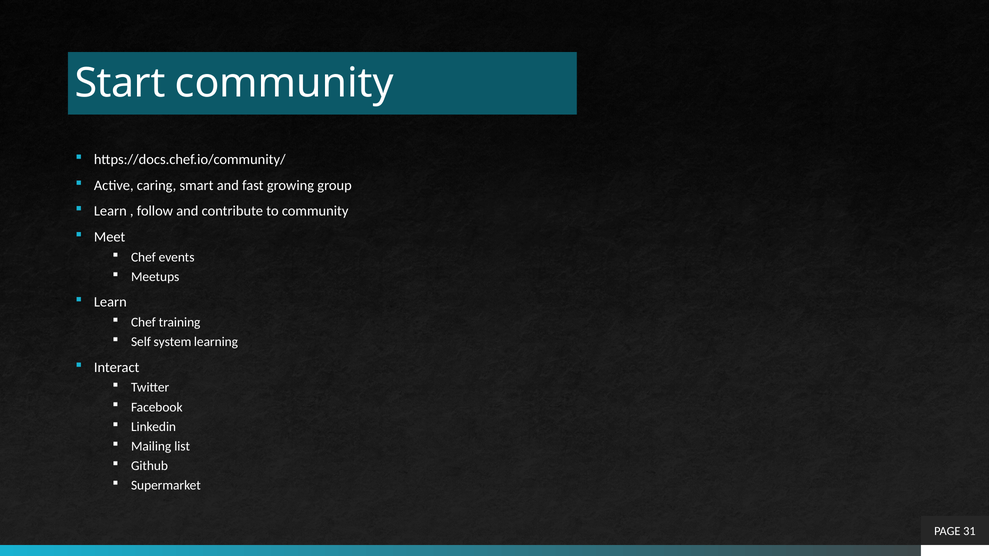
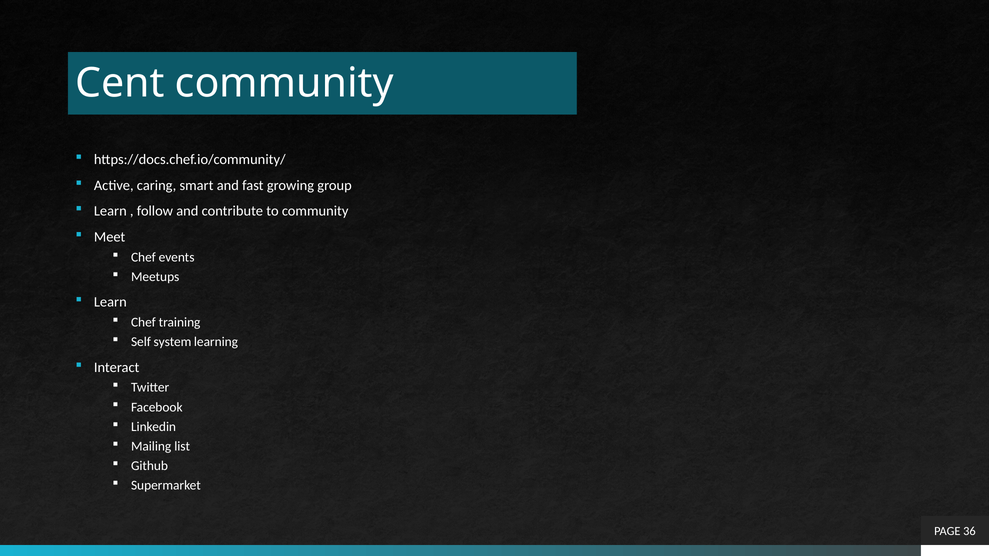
Start: Start -> Cent
31: 31 -> 36
